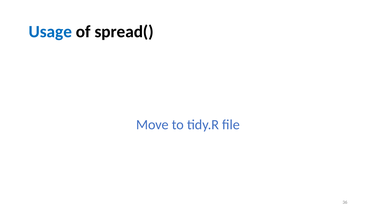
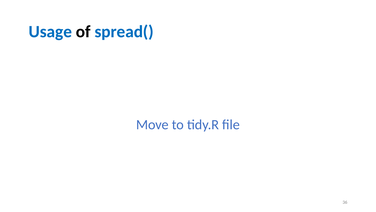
spread( colour: black -> blue
